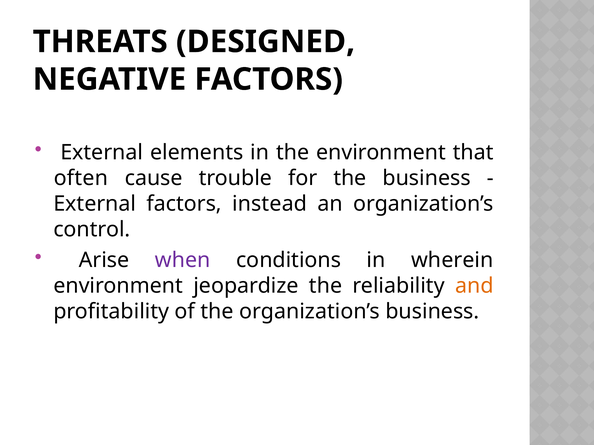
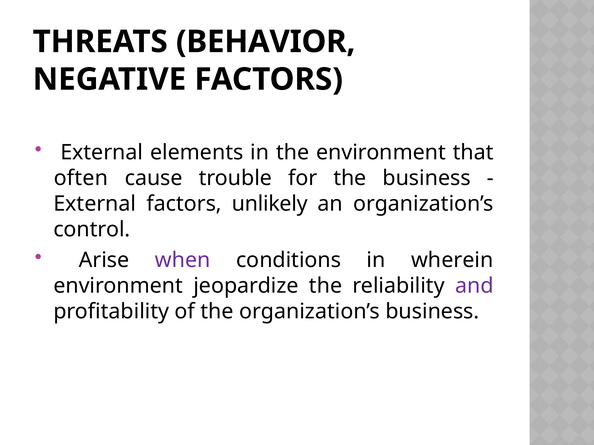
DESIGNED: DESIGNED -> BEHAVIOR
instead: instead -> unlikely
and colour: orange -> purple
